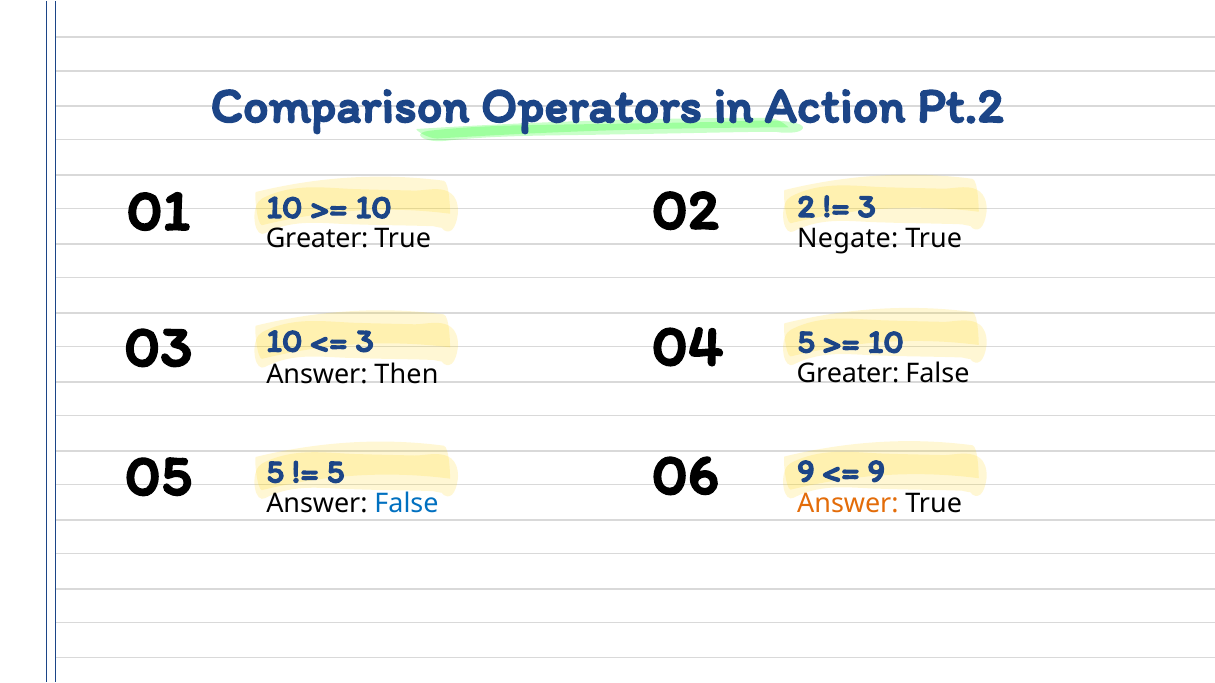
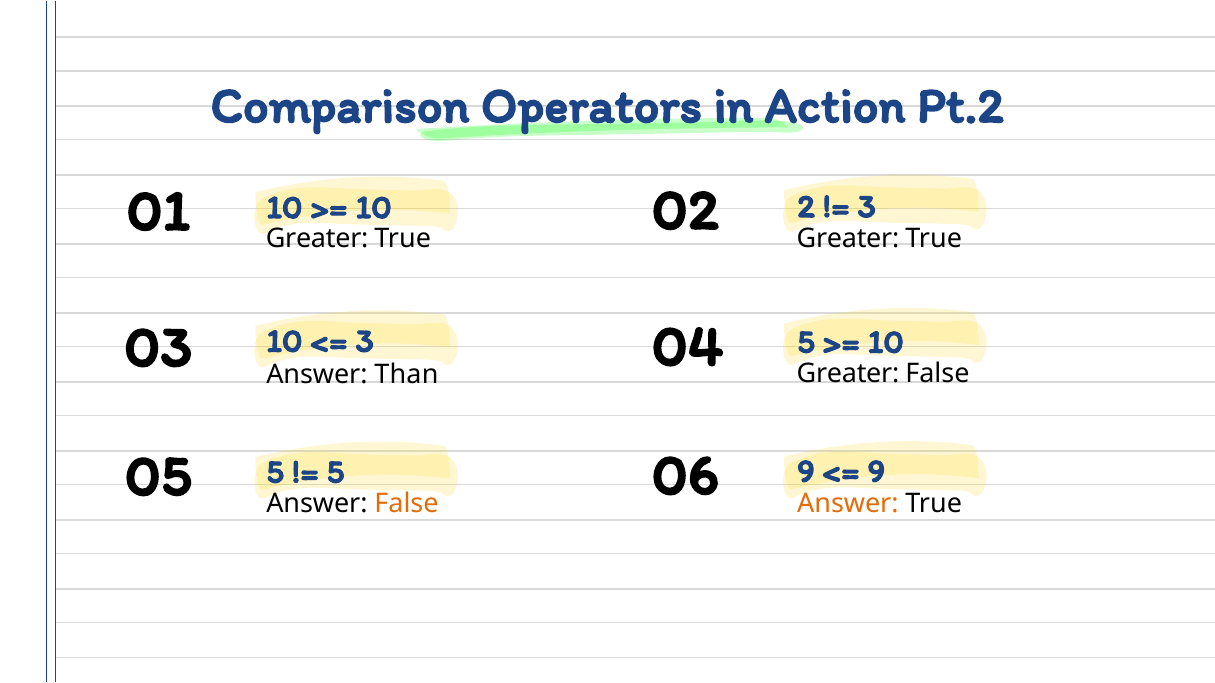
Negate at (848, 239): Negate -> Greater
Then: Then -> Than
False at (407, 504) colour: blue -> orange
